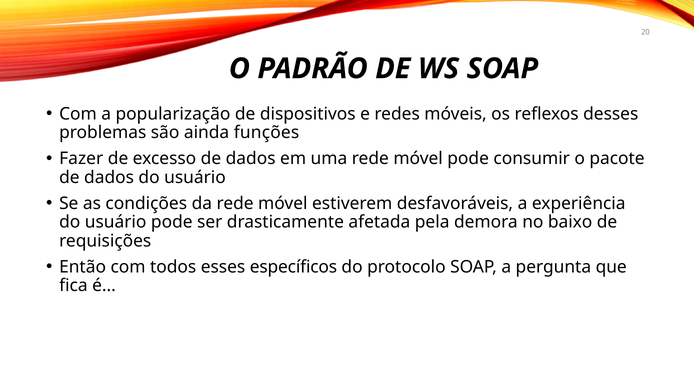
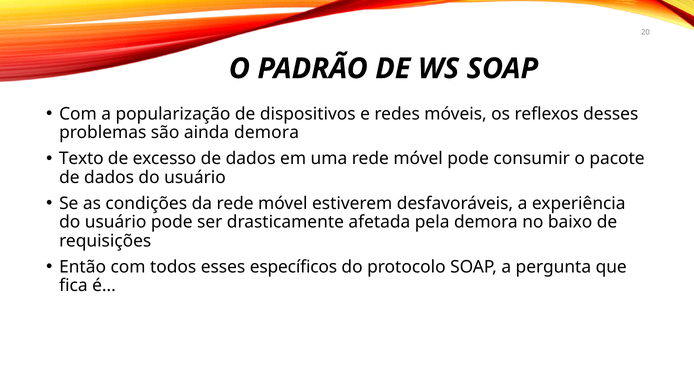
ainda funções: funções -> demora
Fazer: Fazer -> Texto
